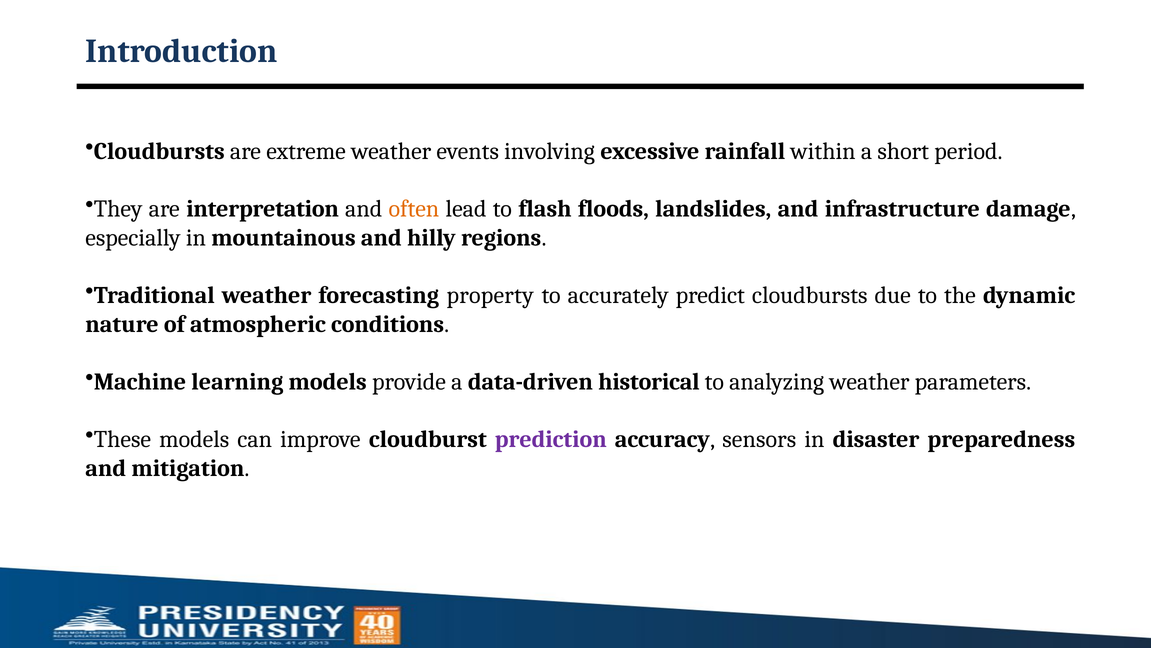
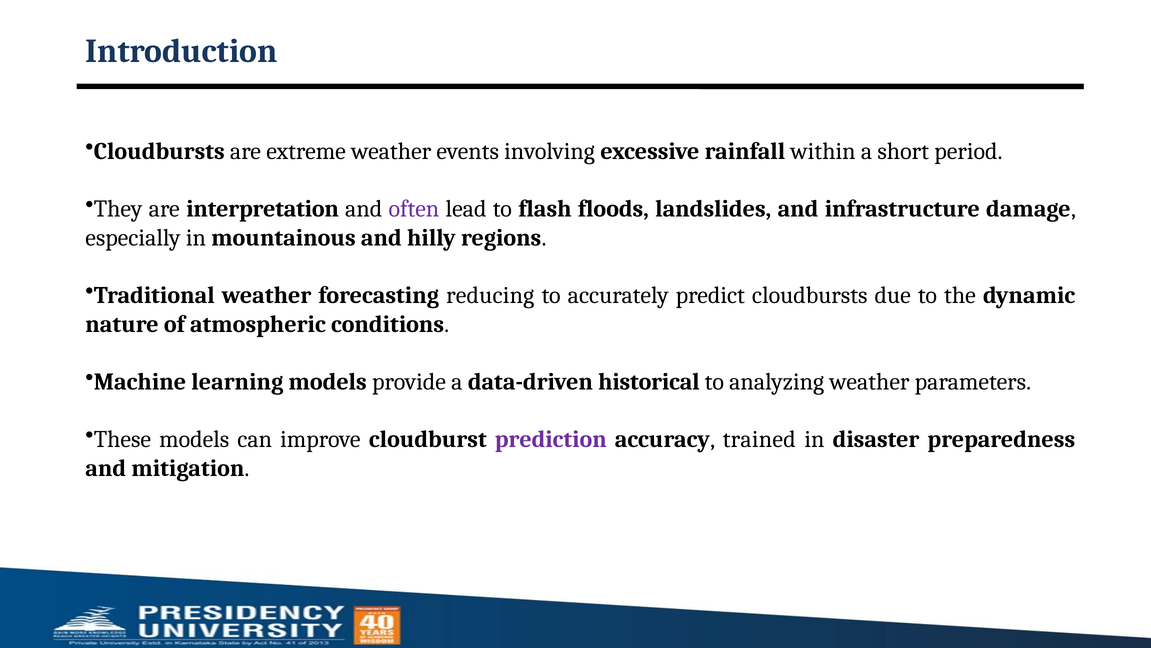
often colour: orange -> purple
property: property -> reducing
sensors: sensors -> trained
